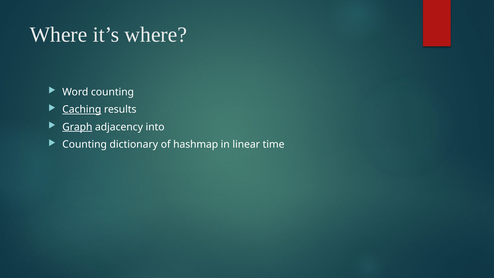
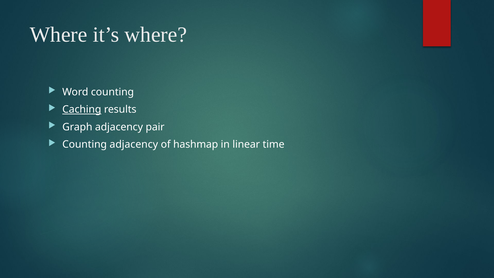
Graph underline: present -> none
into: into -> pair
Counting dictionary: dictionary -> adjacency
